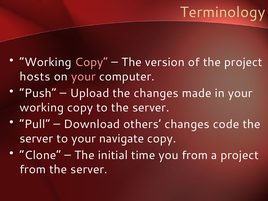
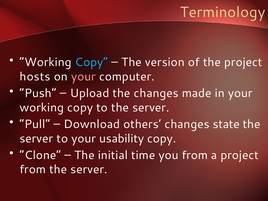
Copy at (91, 62) colour: pink -> light blue
code: code -> state
navigate: navigate -> usability
